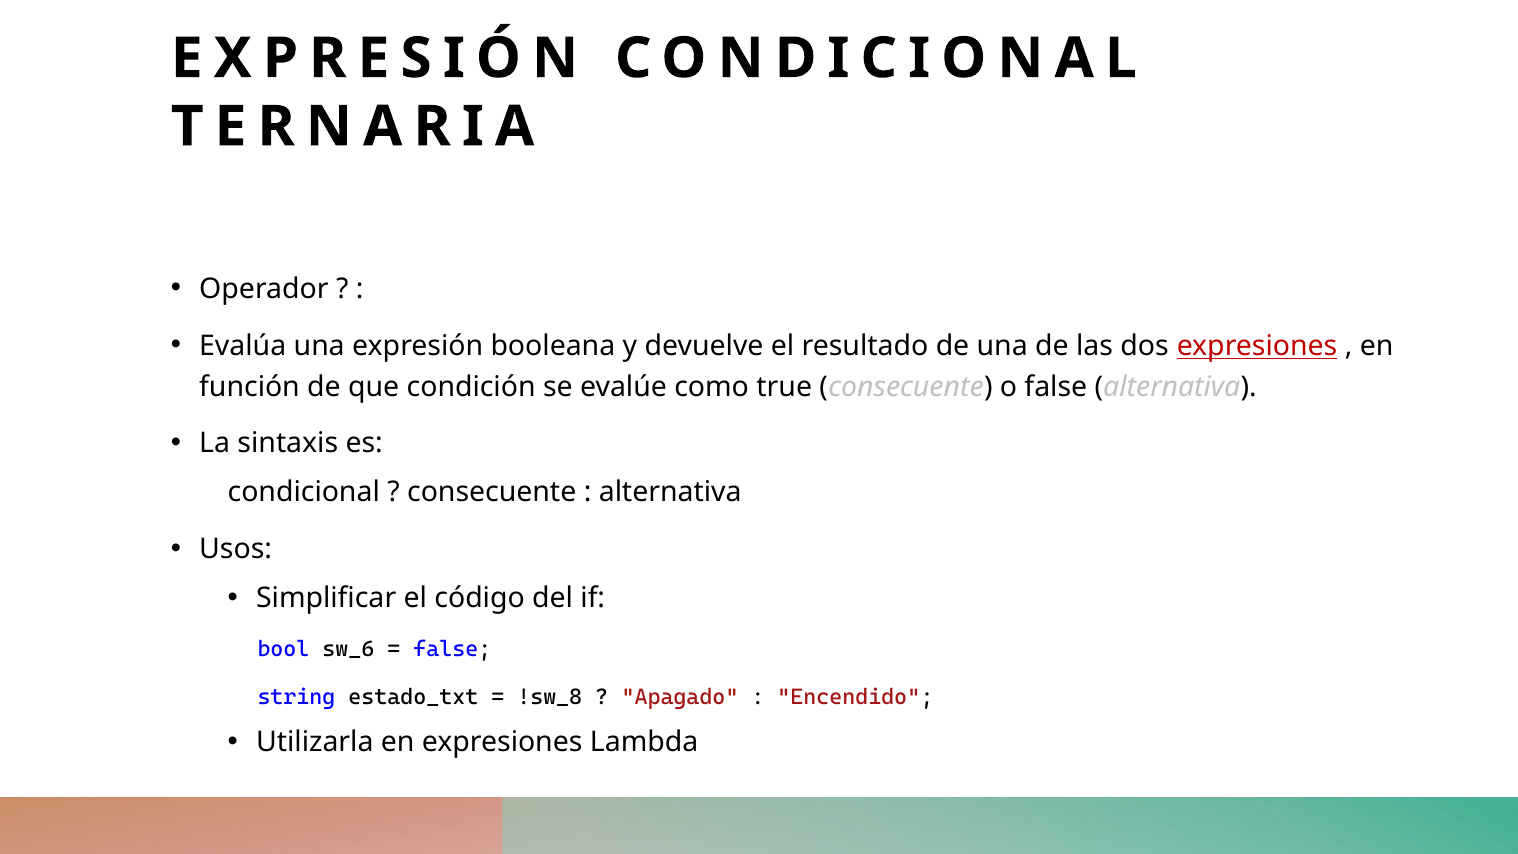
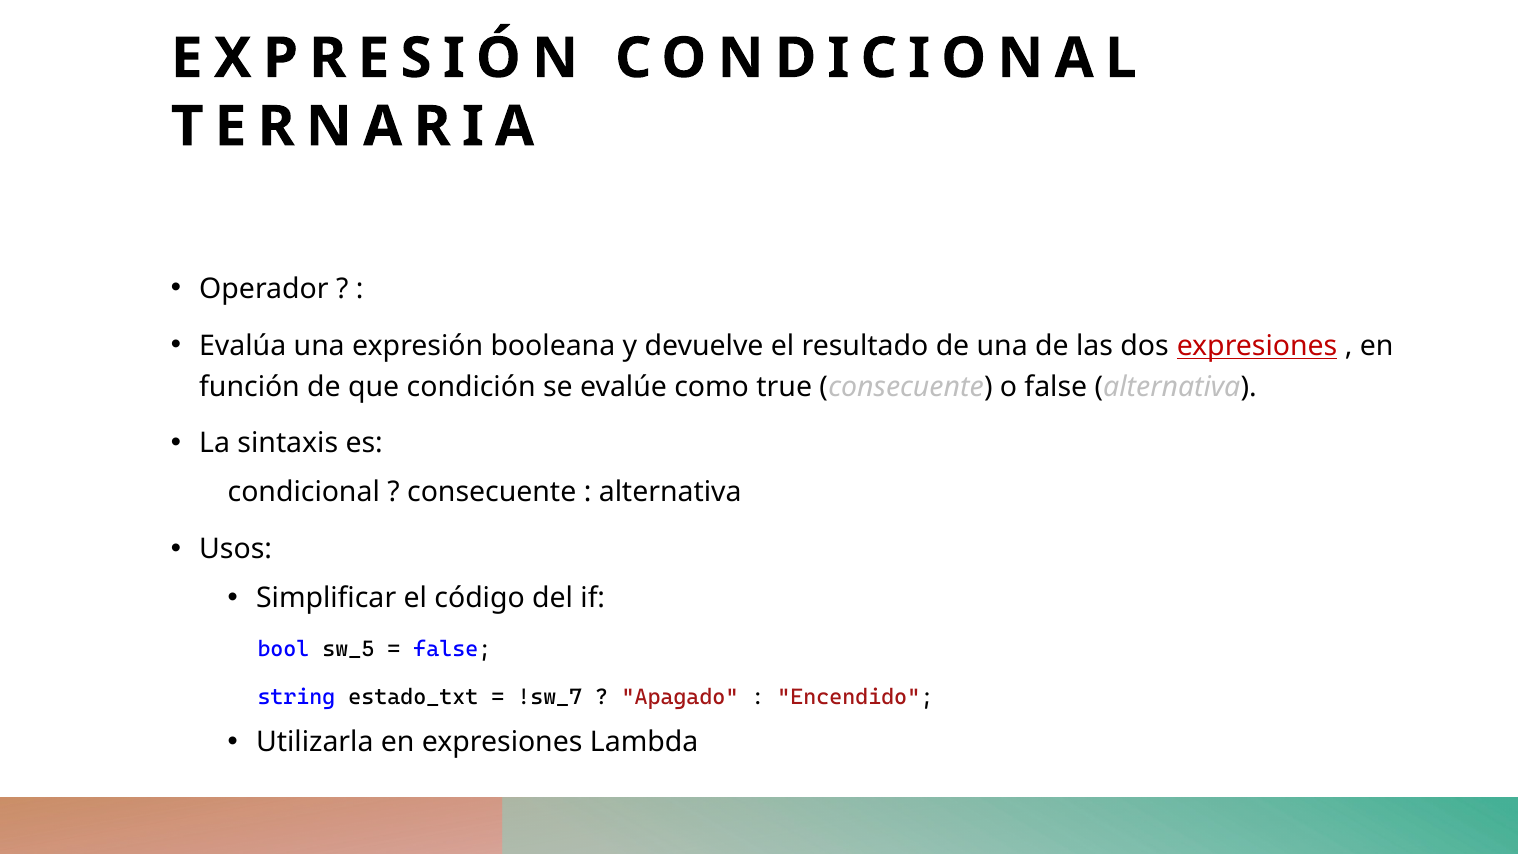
sw_6: sw_6 -> sw_5
!sw_8: !sw_8 -> !sw_7
